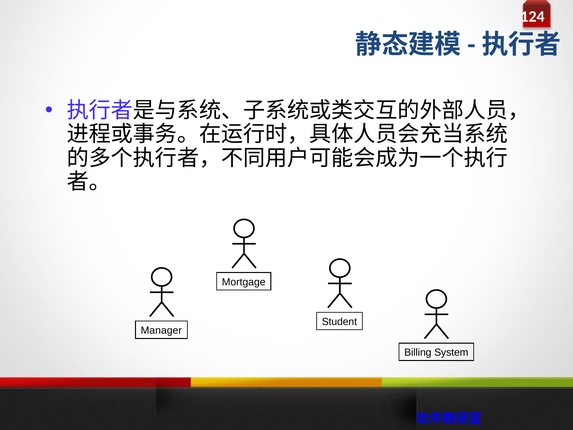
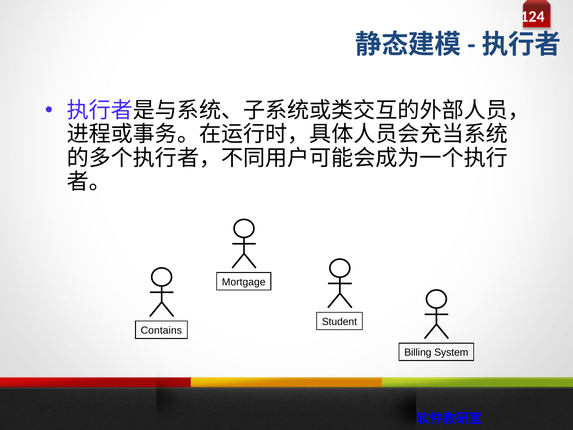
Manager: Manager -> Contains
